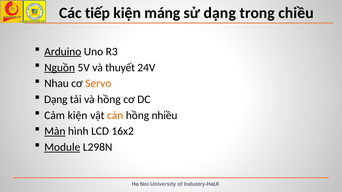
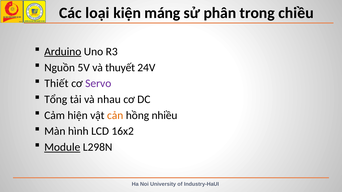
tiếp: tiếp -> loại
sử dạng: dạng -> phân
Nguồn underline: present -> none
Nhau: Nhau -> Thiết
Servo colour: orange -> purple
Dạng at (56, 100): Dạng -> Tổng
và hồng: hồng -> nhau
Cảm kiện: kiện -> hiện
Màn underline: present -> none
